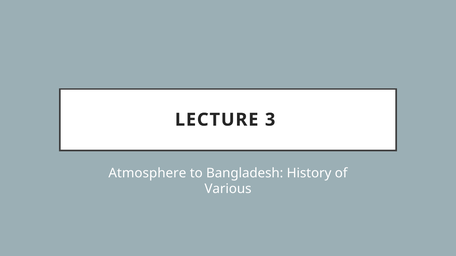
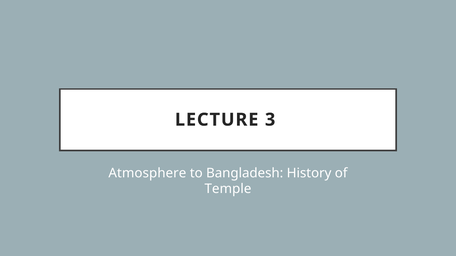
Various: Various -> Temple
